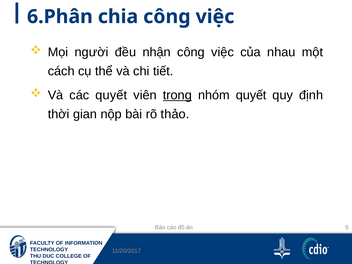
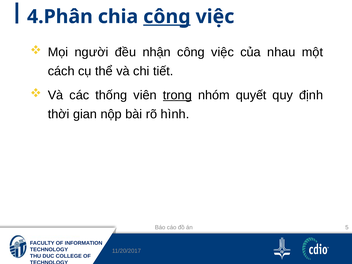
6.Phân: 6.Phân -> 4.Phân
công at (167, 17) underline: none -> present
các quyết: quyết -> thống
thảo: thảo -> hình
